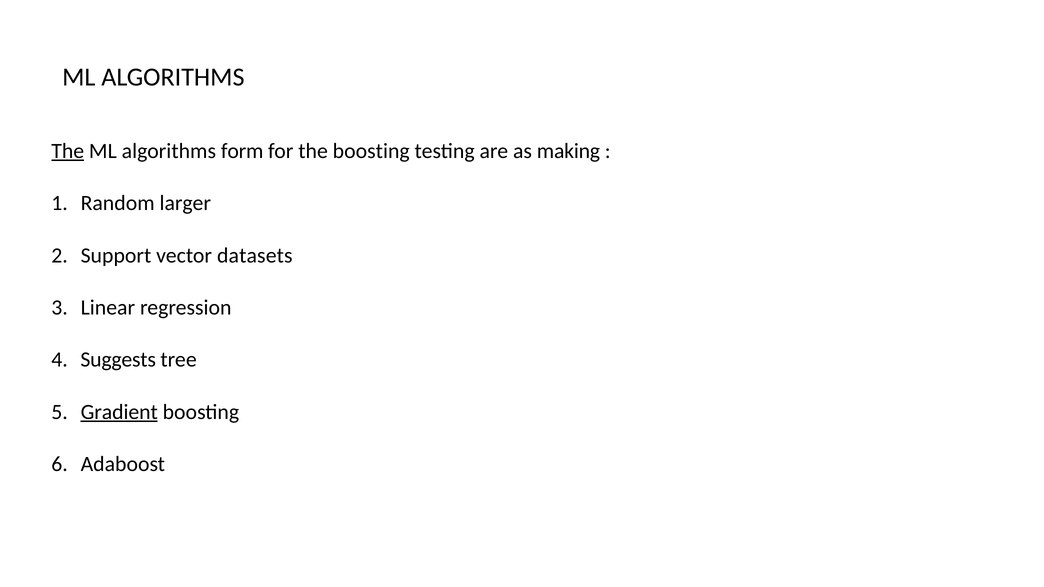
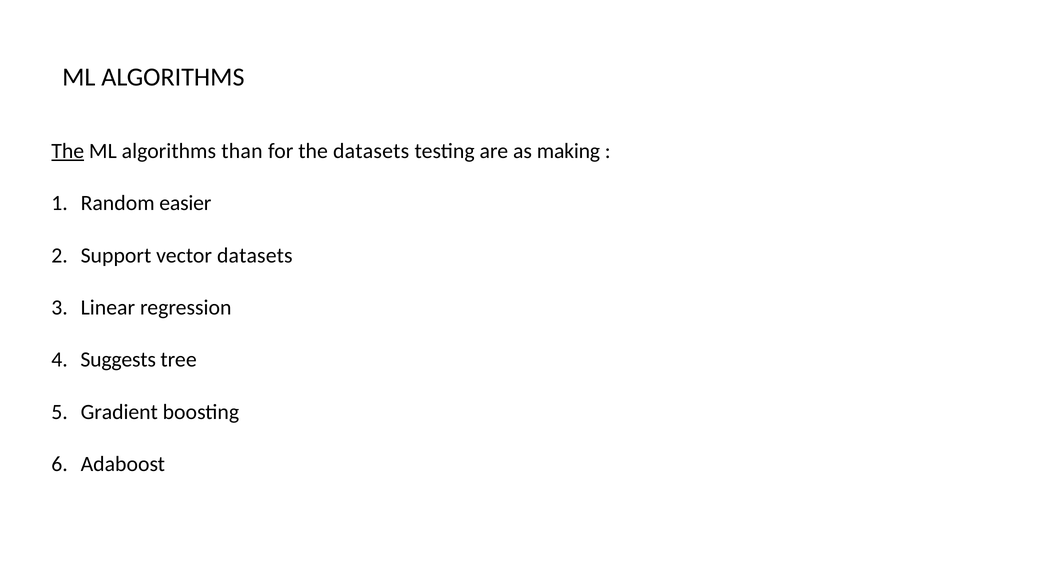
form: form -> than
the boosting: boosting -> datasets
larger: larger -> easier
Gradient underline: present -> none
